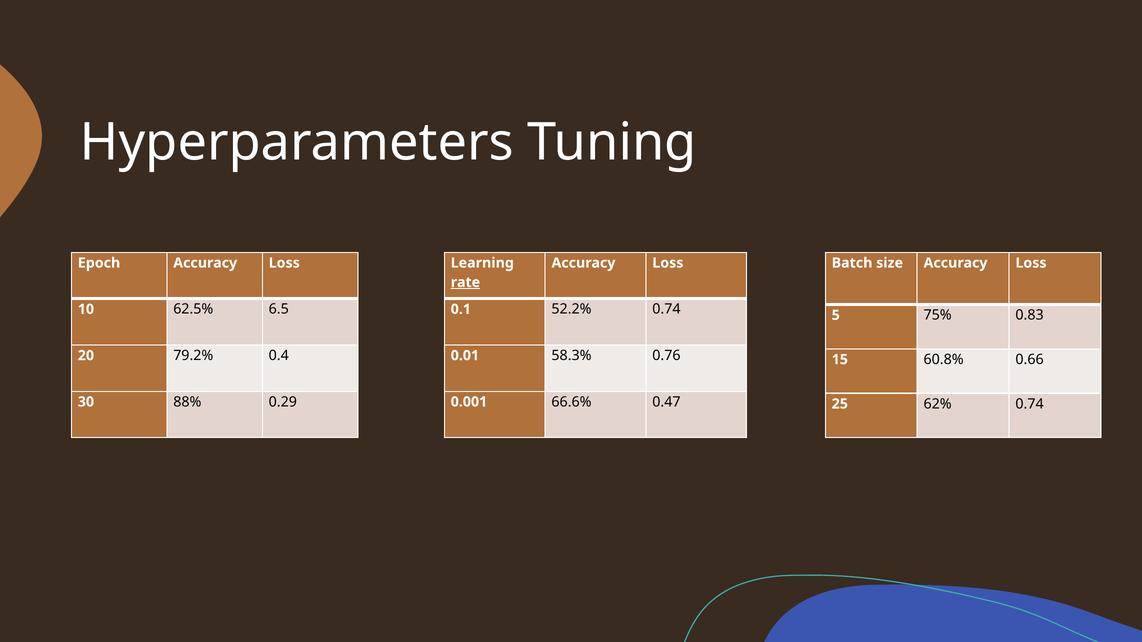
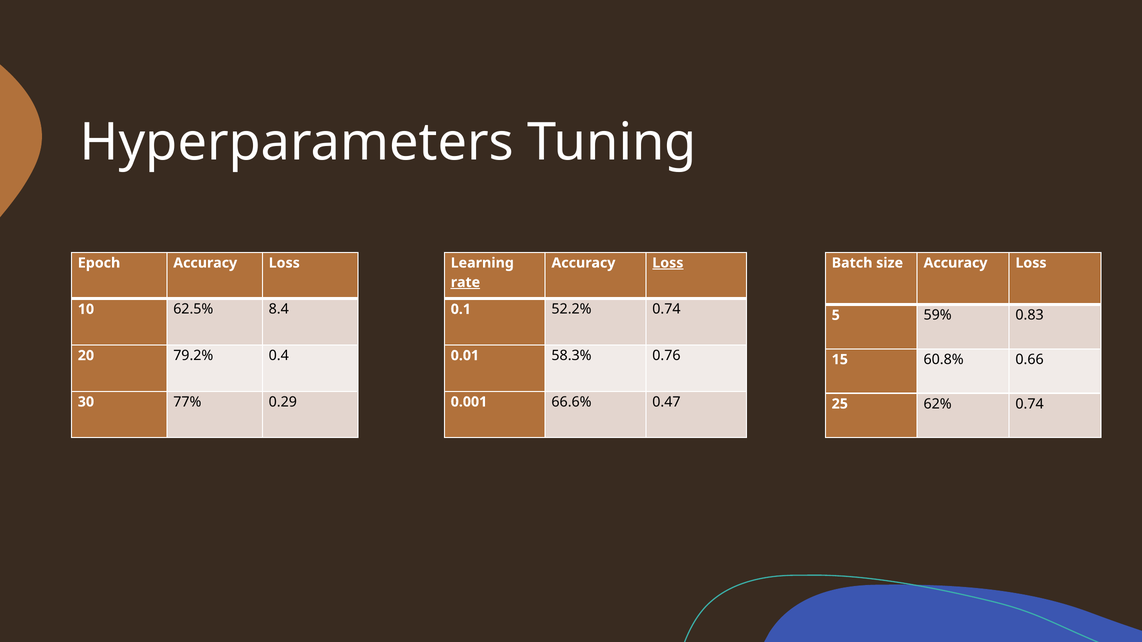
Loss at (668, 263) underline: none -> present
6.5: 6.5 -> 8.4
75%: 75% -> 59%
88%: 88% -> 77%
